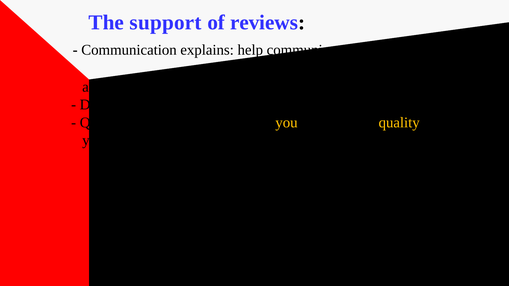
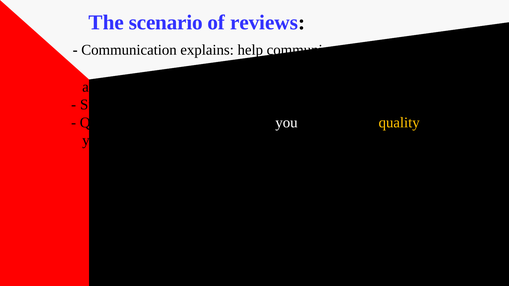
support: support -> scenario
Documenters: Documenters -> Successfully
you at (287, 123) colour: yellow -> white
